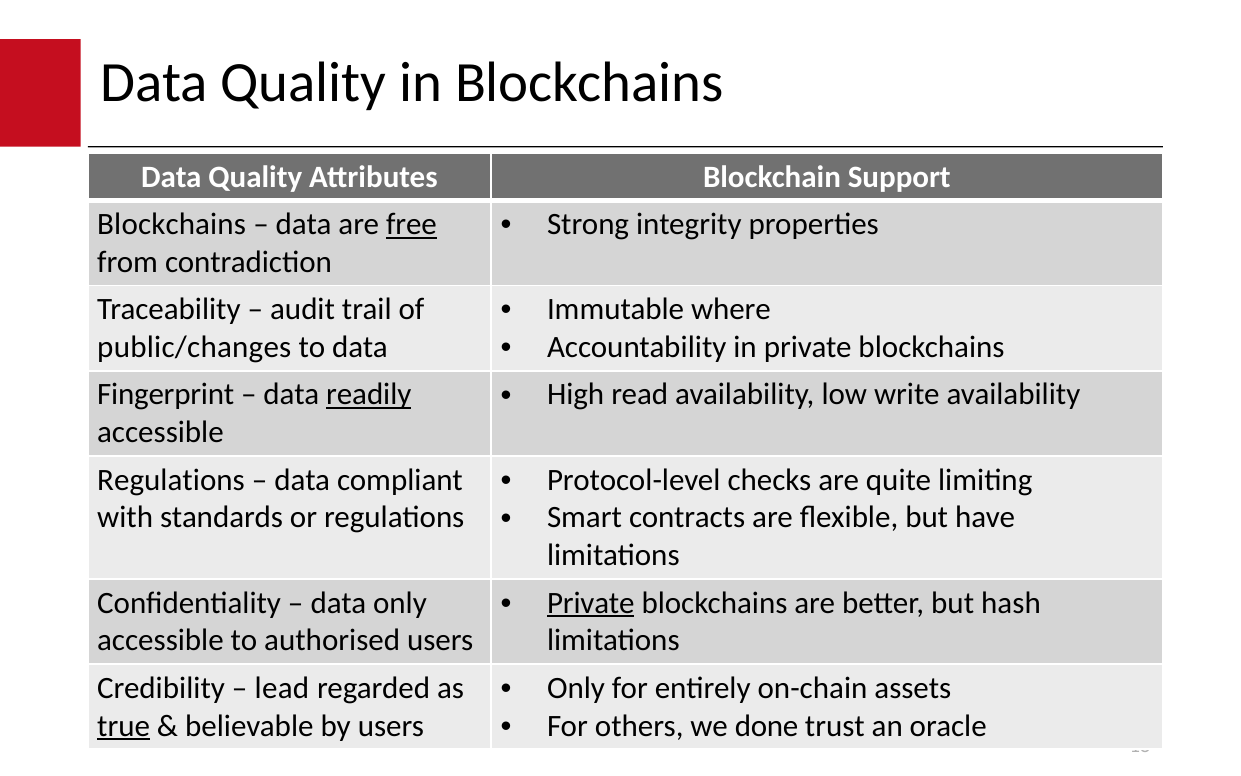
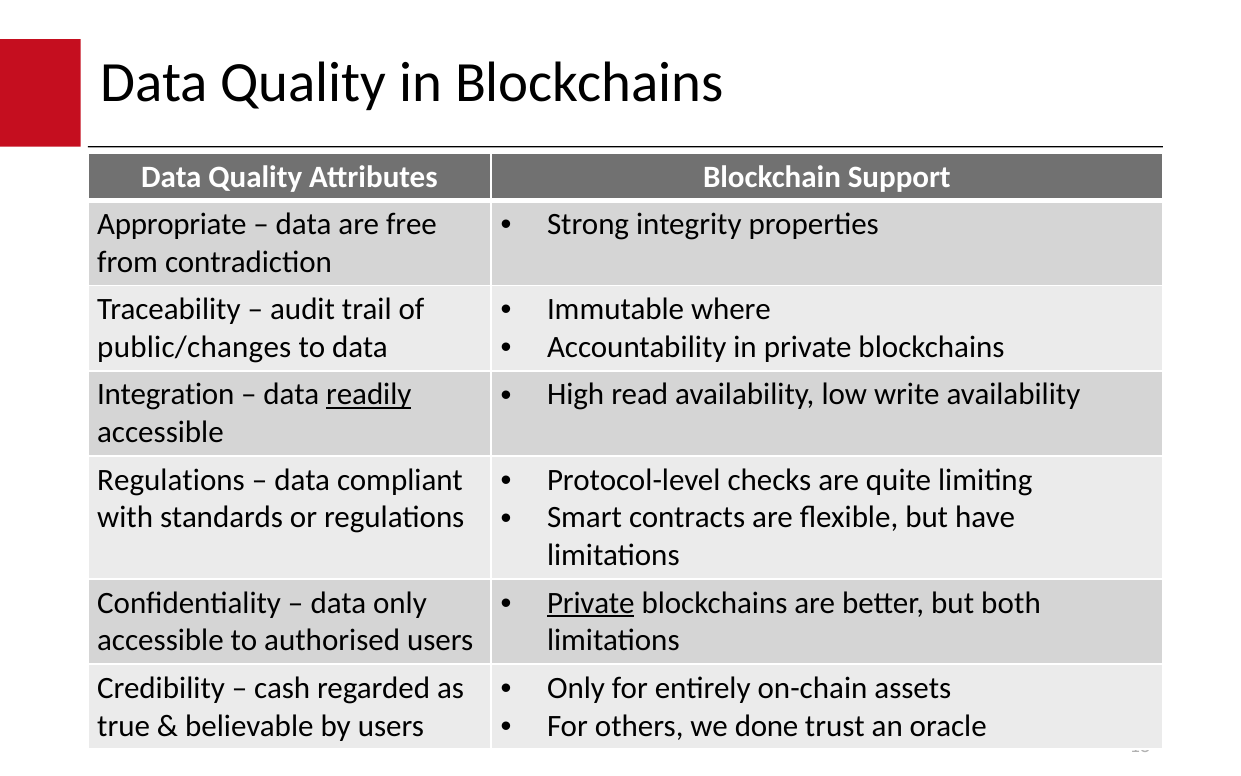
Blockchains at (172, 224): Blockchains -> Appropriate
free underline: present -> none
Fingerprint: Fingerprint -> Integration
hash: hash -> both
lead: lead -> cash
true underline: present -> none
